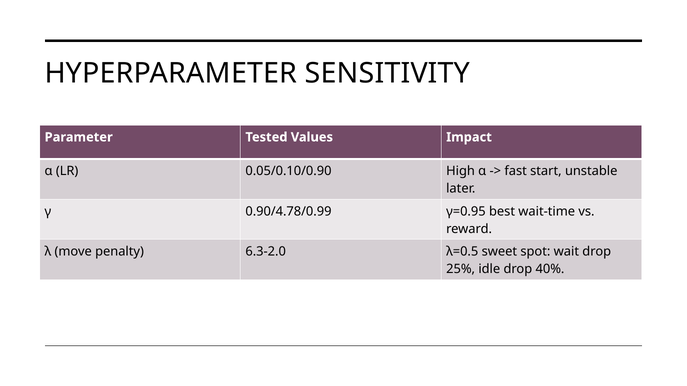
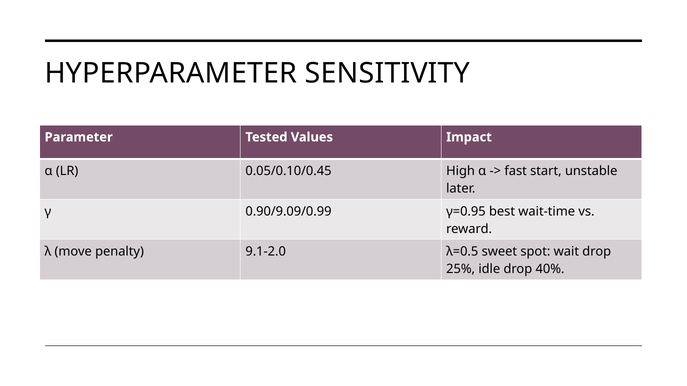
0.05/0.10/0.90: 0.05/0.10/0.90 -> 0.05/0.10/0.45
0.90/4.78/0.99: 0.90/4.78/0.99 -> 0.90/9.09/0.99
6.3-2.0: 6.3-2.0 -> 9.1-2.0
